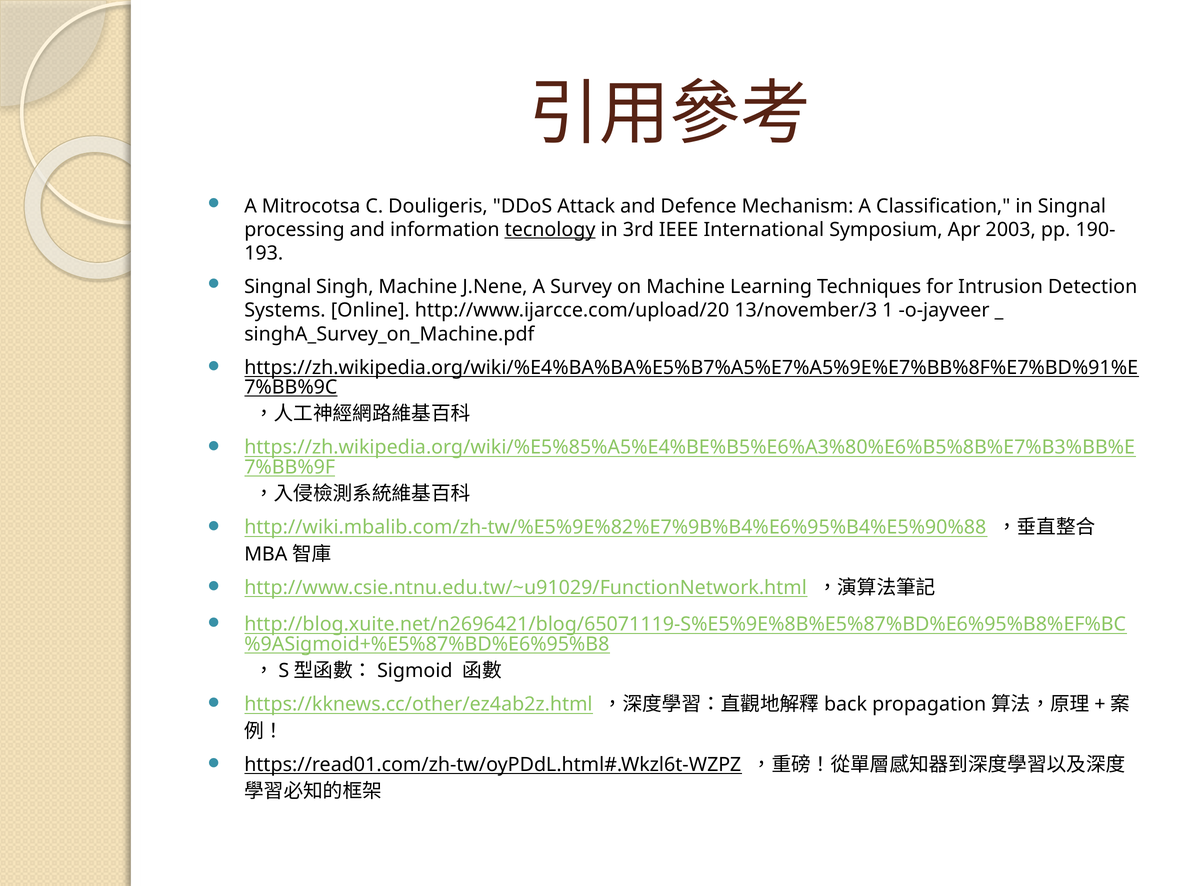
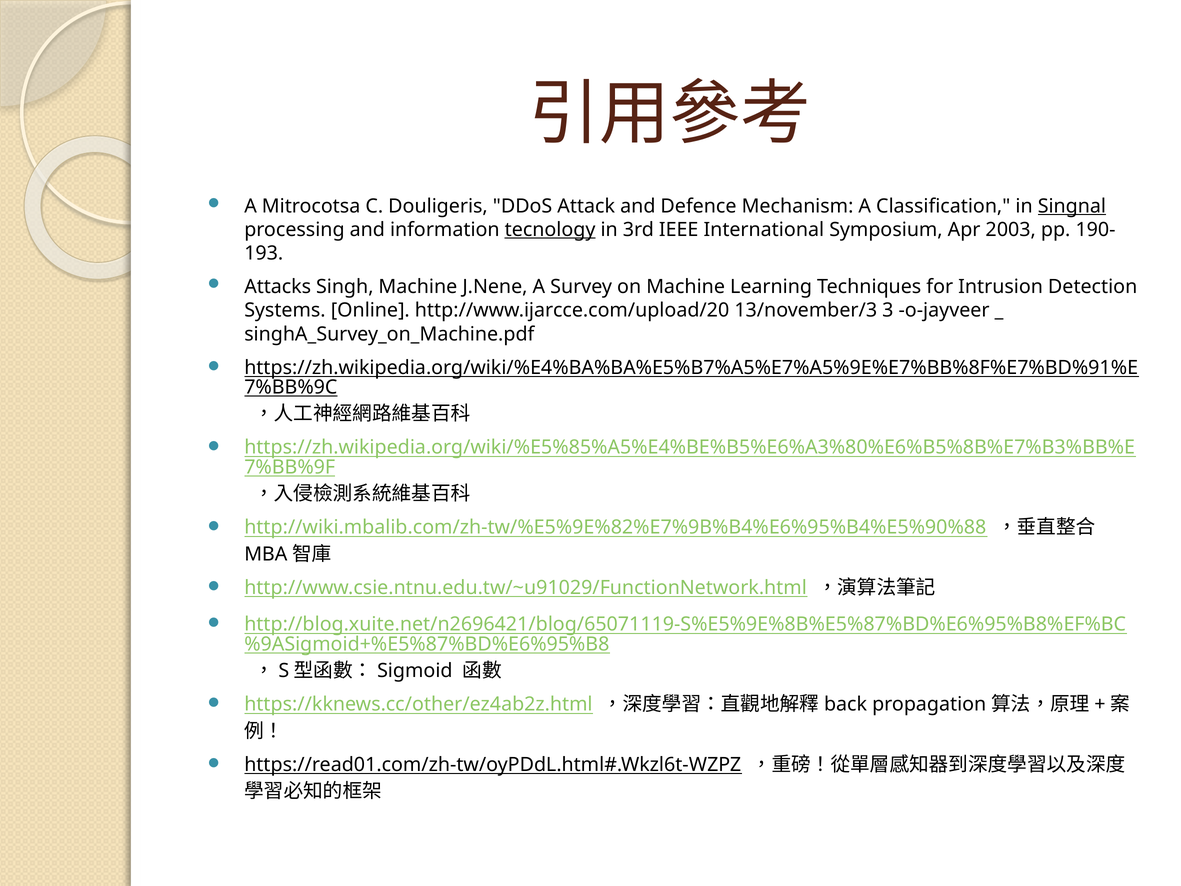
Singnal at (1072, 206) underline: none -> present
Singnal at (278, 287): Singnal -> Attacks
1: 1 -> 3
